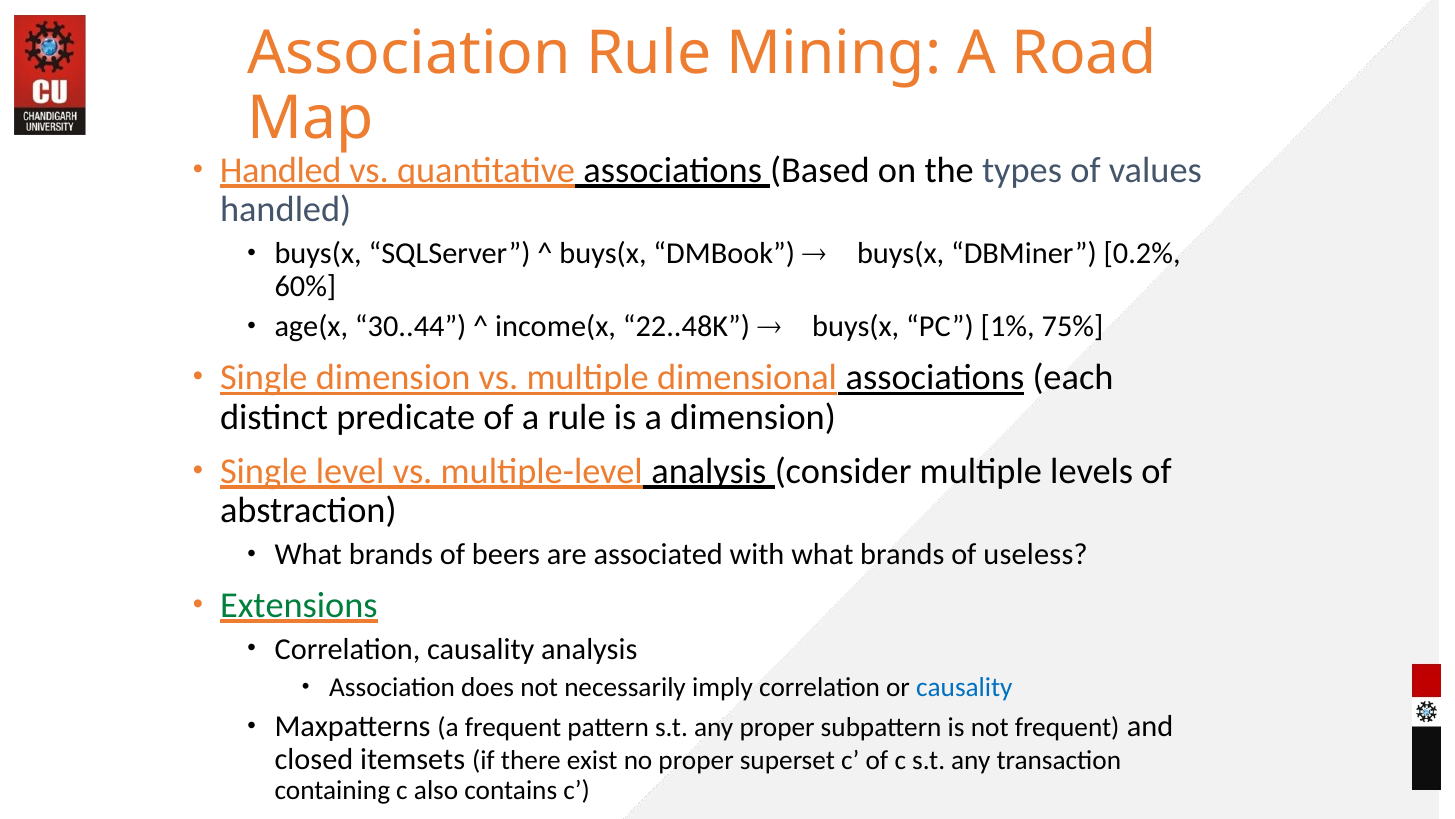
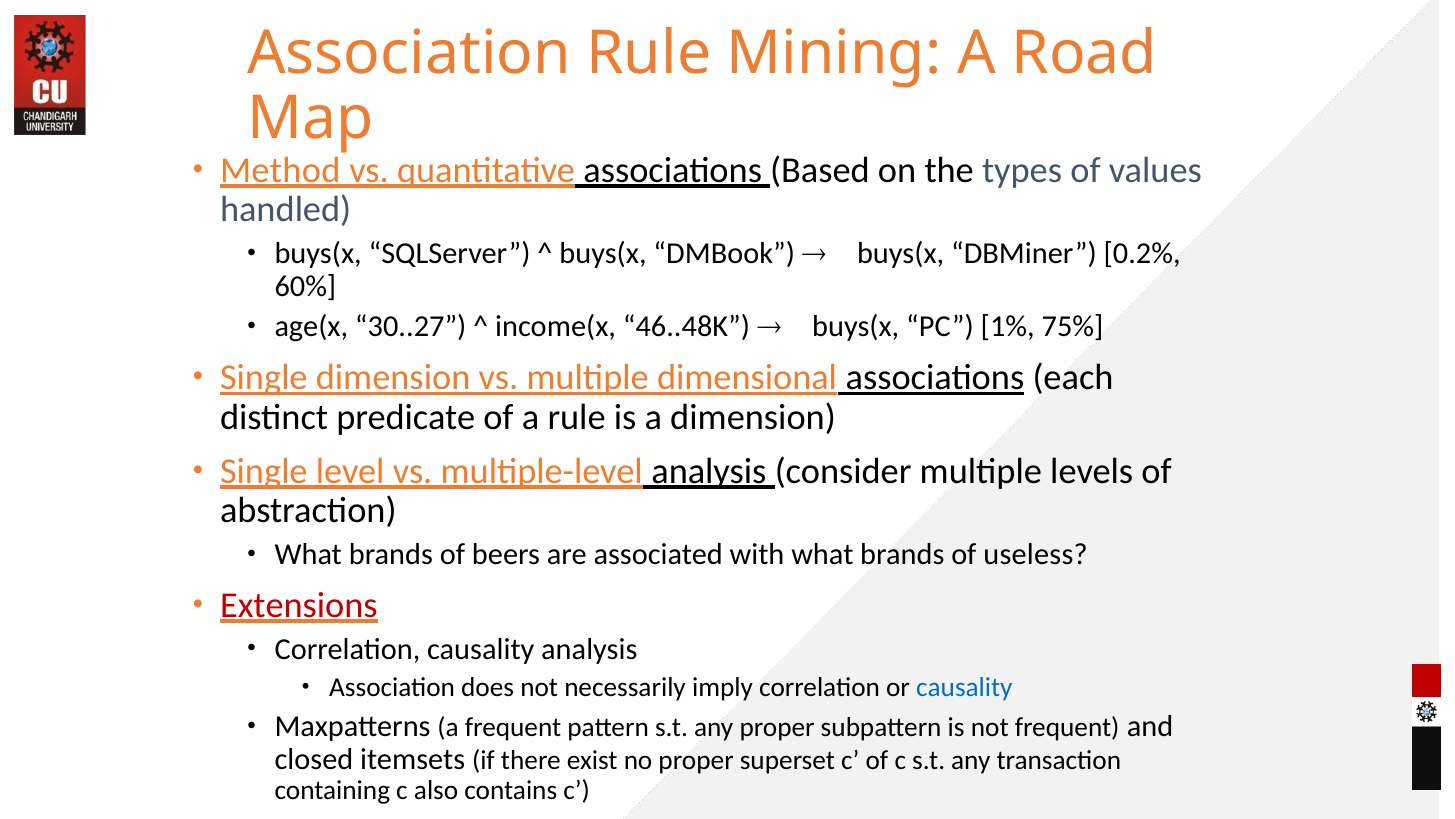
Handled at (281, 170): Handled -> Method
30..44: 30..44 -> 30..27
22..48K: 22..48K -> 46..48K
Extensions colour: green -> red
